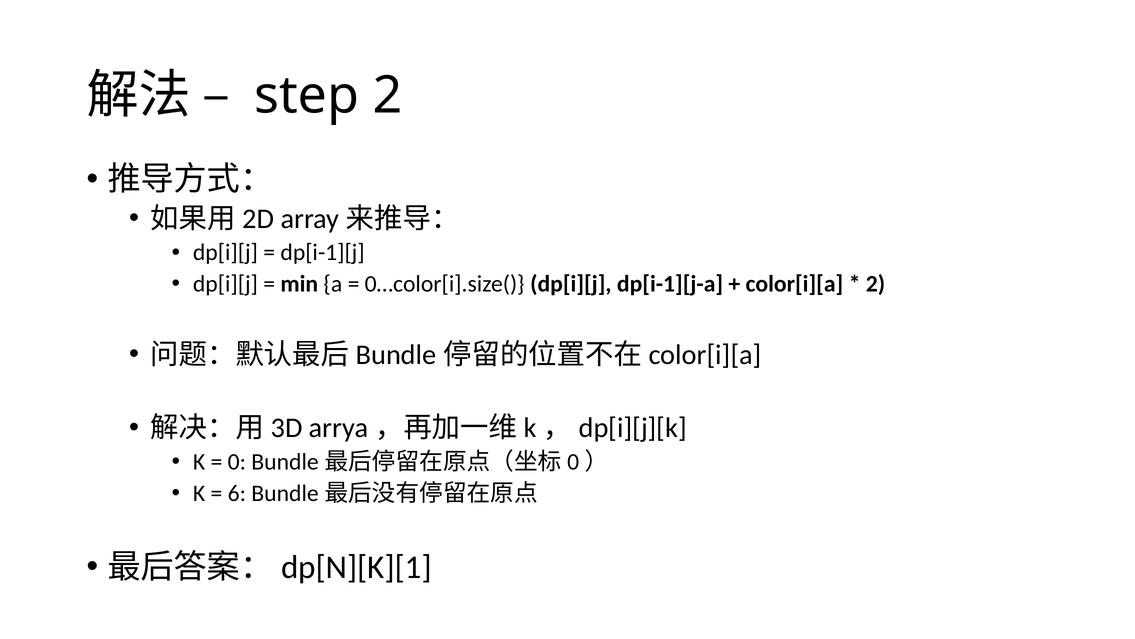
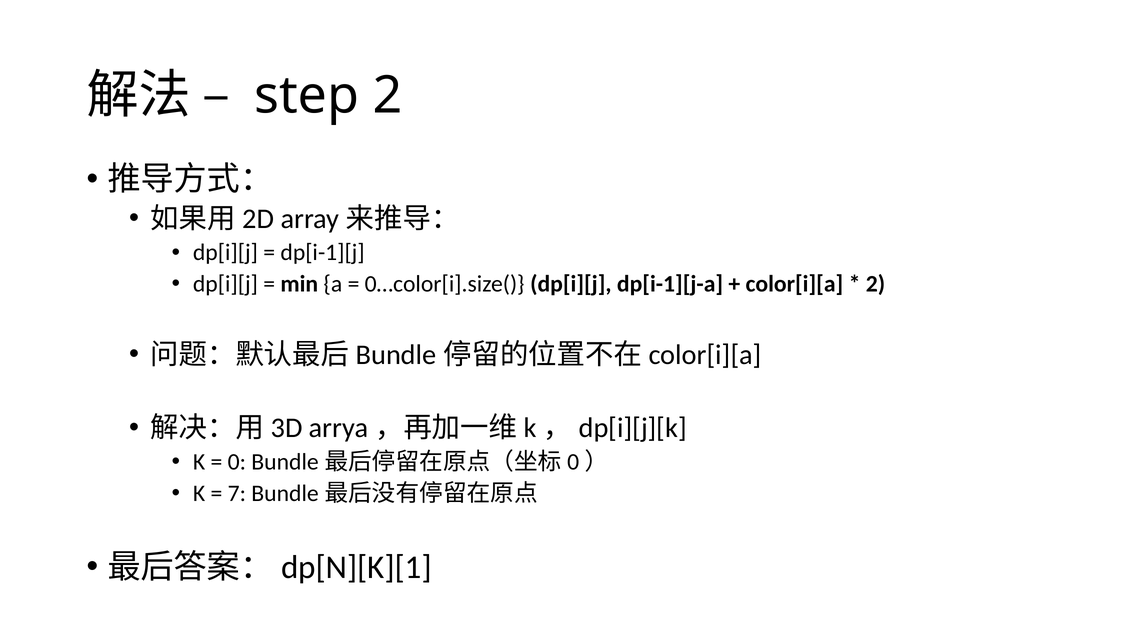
6: 6 -> 7
